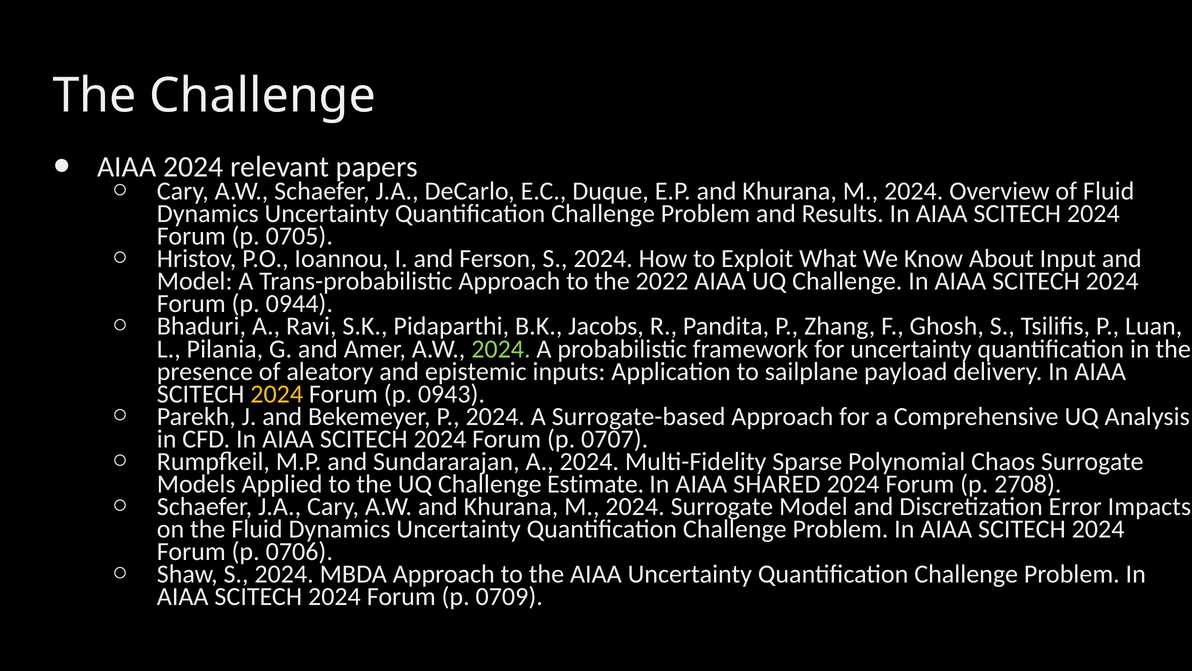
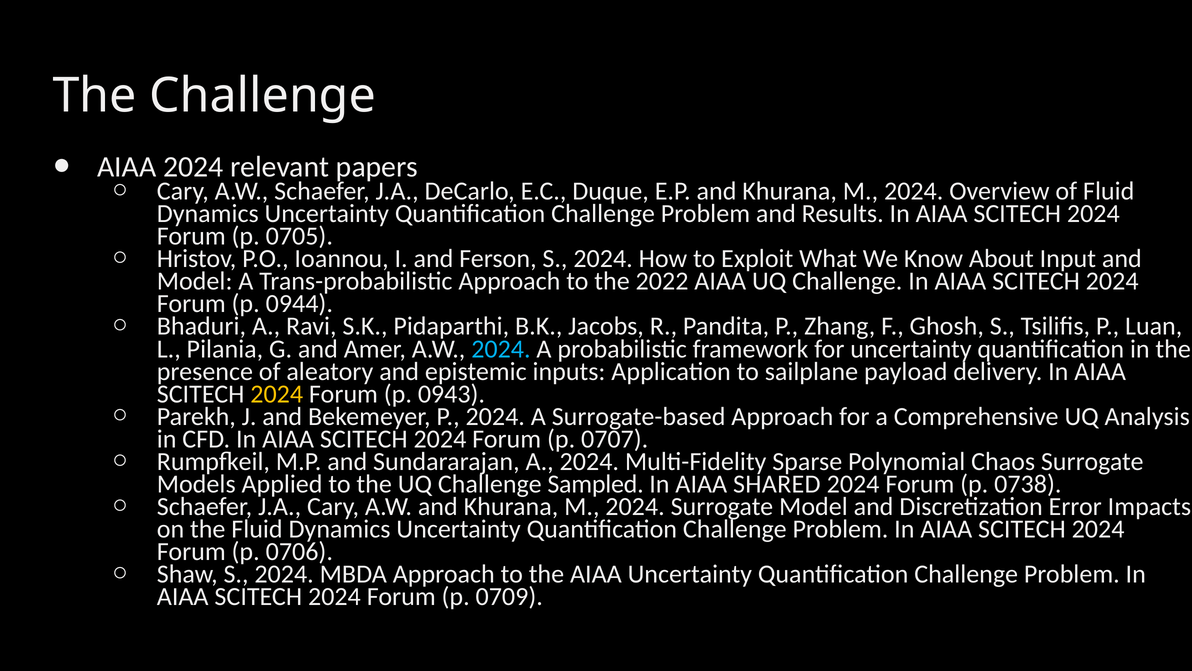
2024 at (501, 349) colour: light green -> light blue
Estimate: Estimate -> Sampled
2708: 2708 -> 0738
